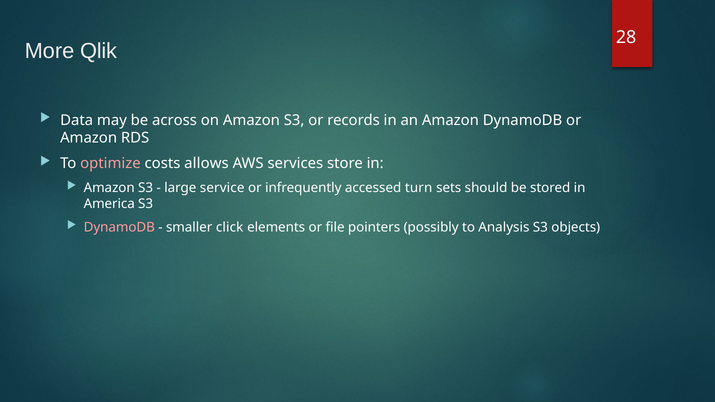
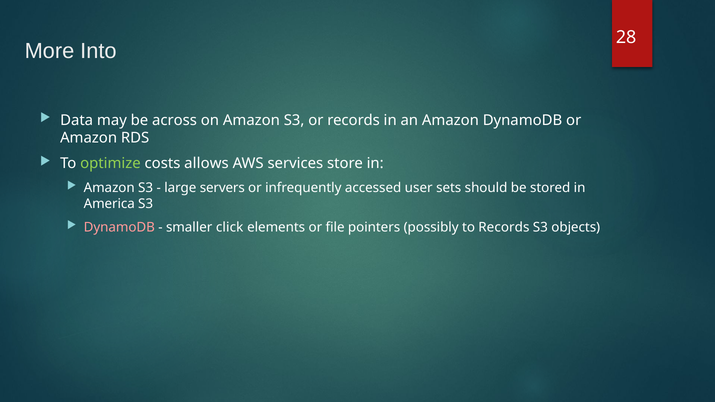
Qlik: Qlik -> Into
optimize colour: pink -> light green
service: service -> servers
turn: turn -> user
to Analysis: Analysis -> Records
